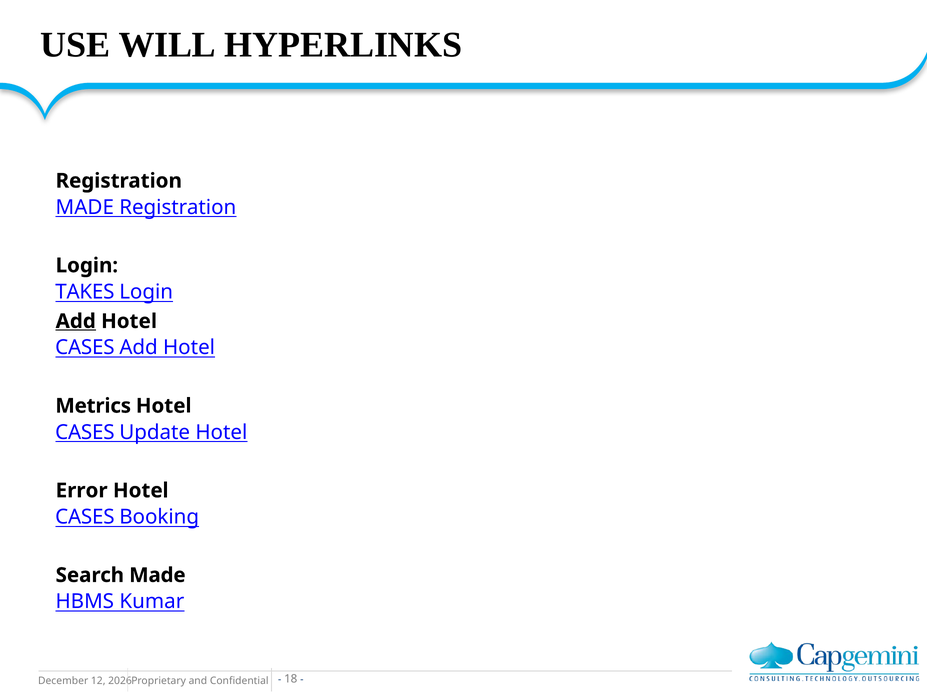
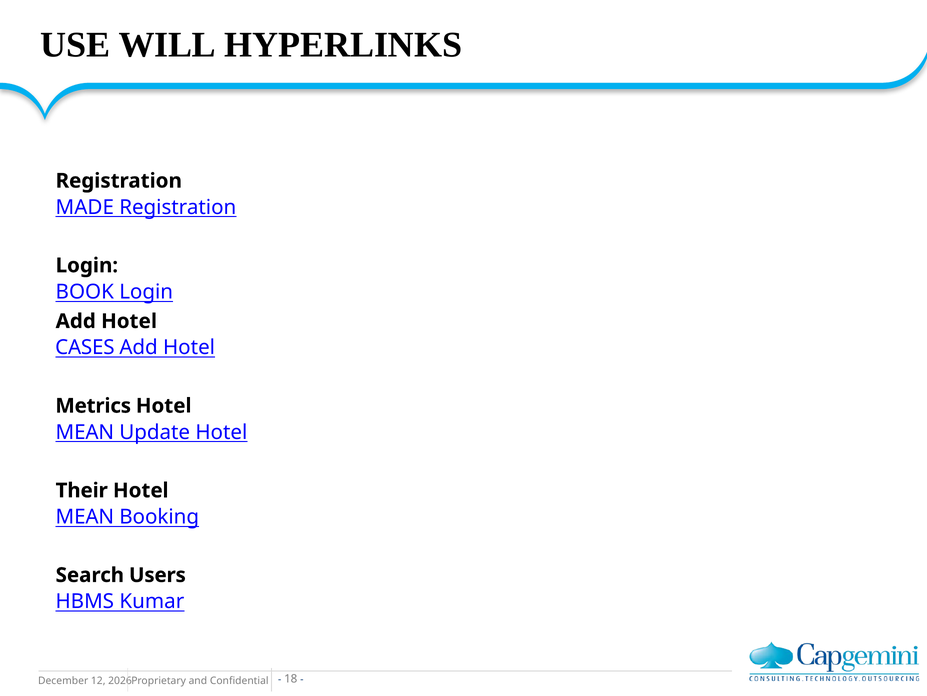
TAKES: TAKES -> BOOK
Add at (76, 321) underline: present -> none
CASES at (85, 432): CASES -> MEAN
Error: Error -> Their
CASES at (85, 516): CASES -> MEAN
Search Made: Made -> Users
